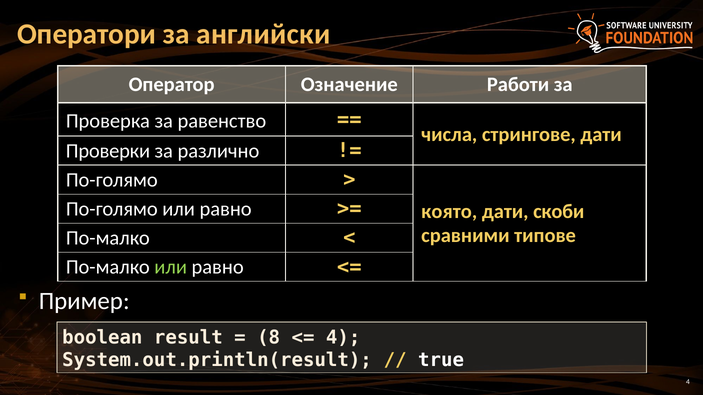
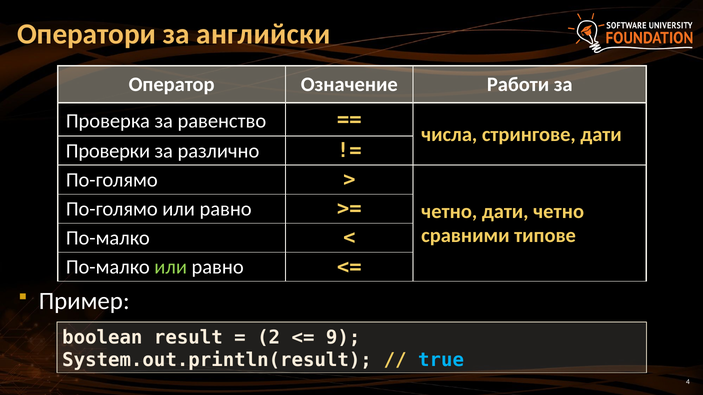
която at (449, 212): която -> четно
дати скоби: скоби -> четно
8: 8 -> 2
4 at (343, 338): 4 -> 9
true colour: white -> light blue
